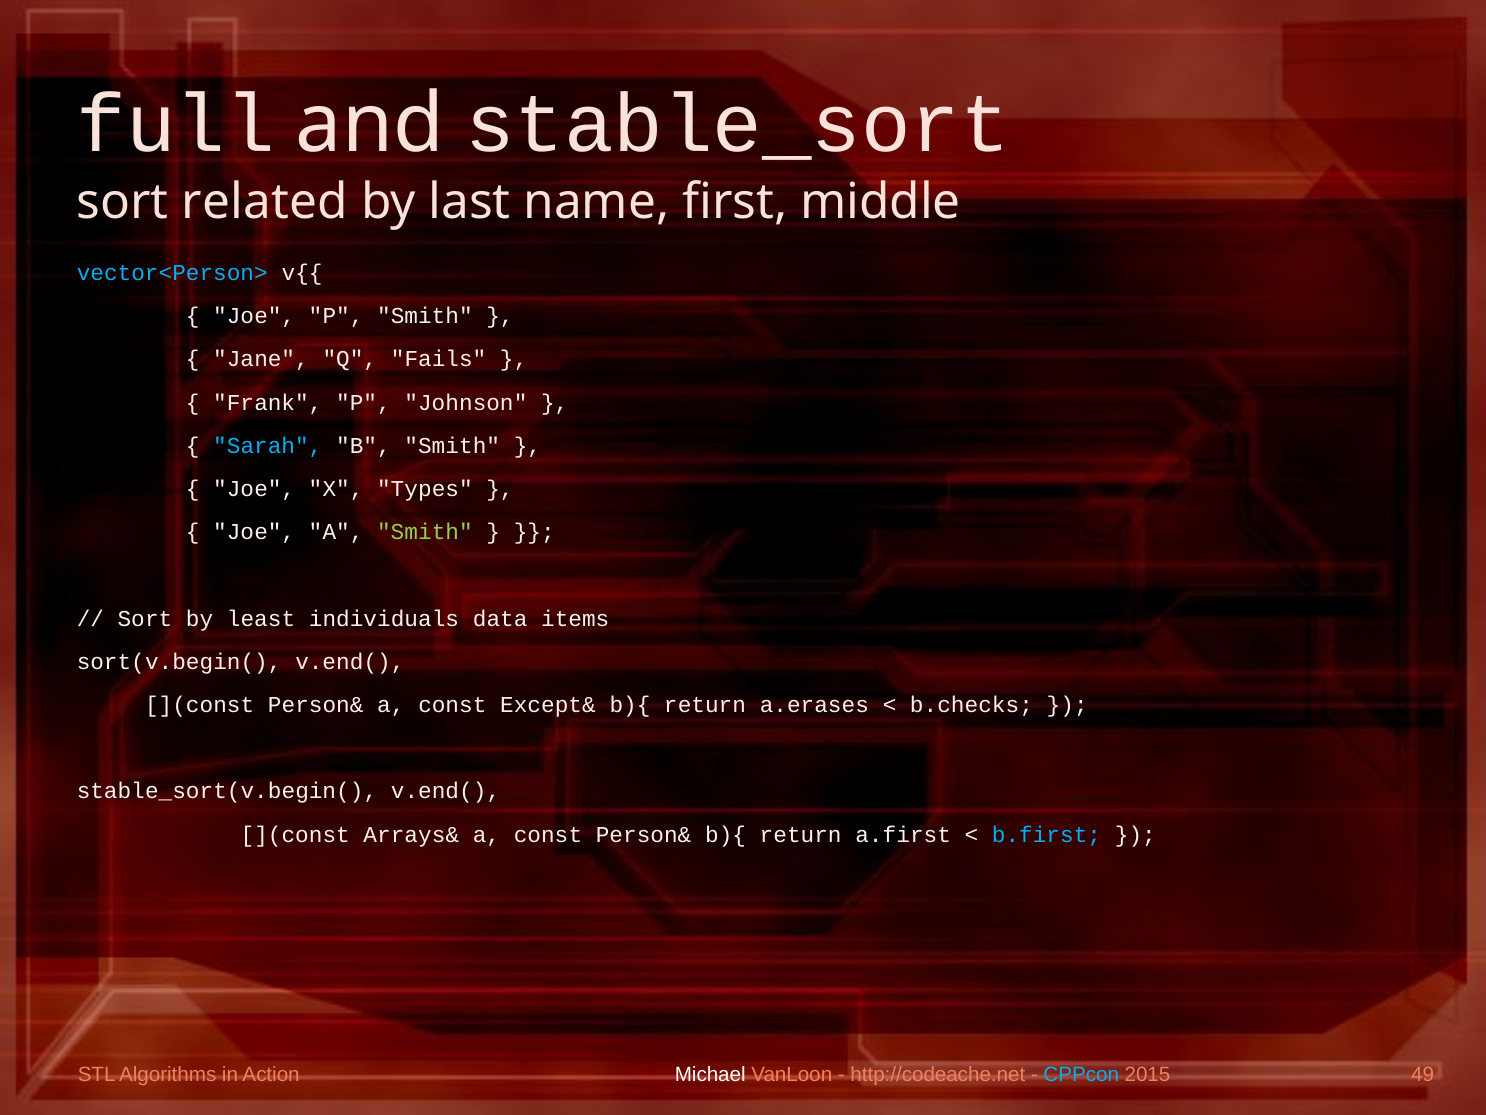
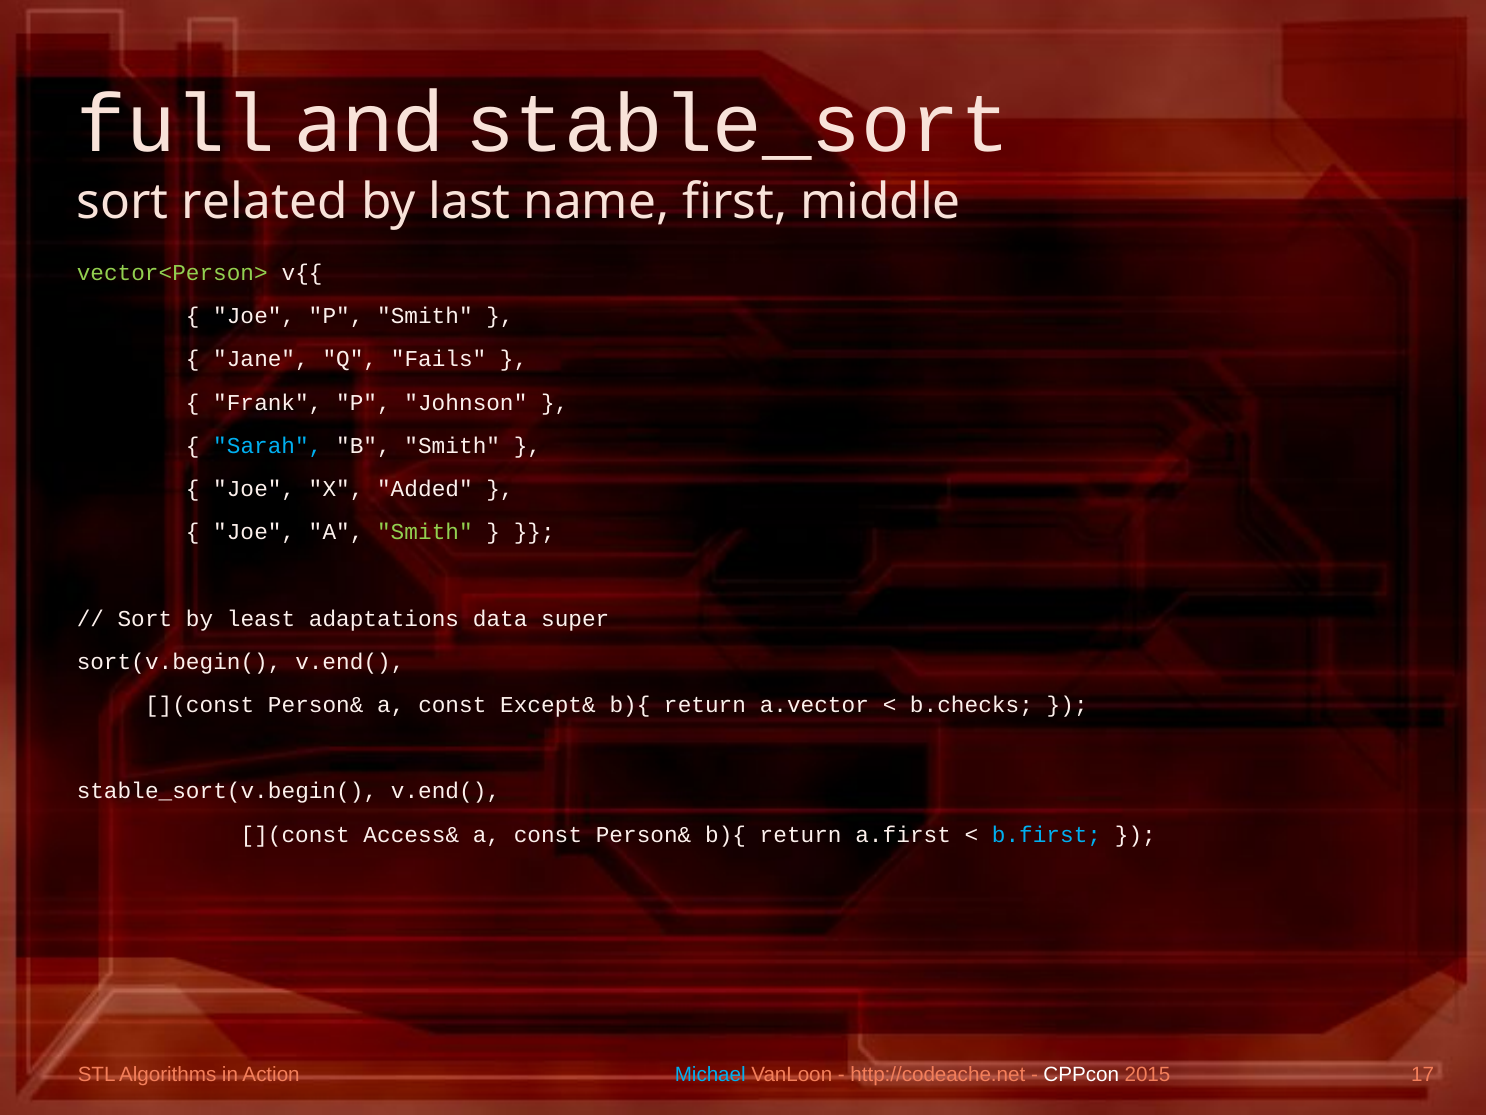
vector<Person> colour: light blue -> light green
Types: Types -> Added
individuals: individuals -> adaptations
items: items -> super
a.erases: a.erases -> a.vector
Arrays&: Arrays& -> Access&
Michael colour: white -> light blue
CPPcon colour: light blue -> white
49: 49 -> 17
